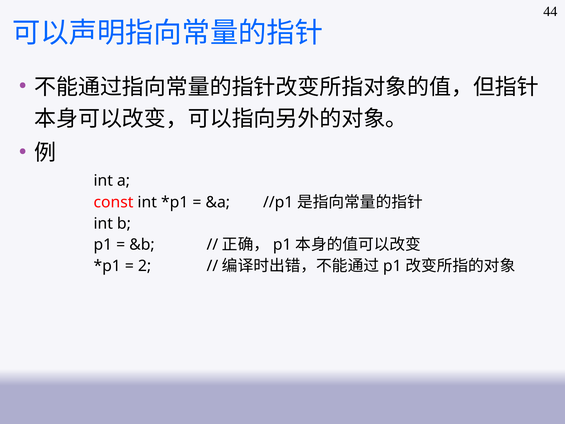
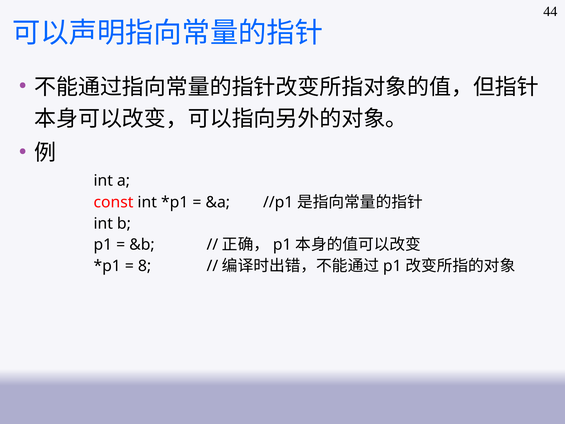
2: 2 -> 8
